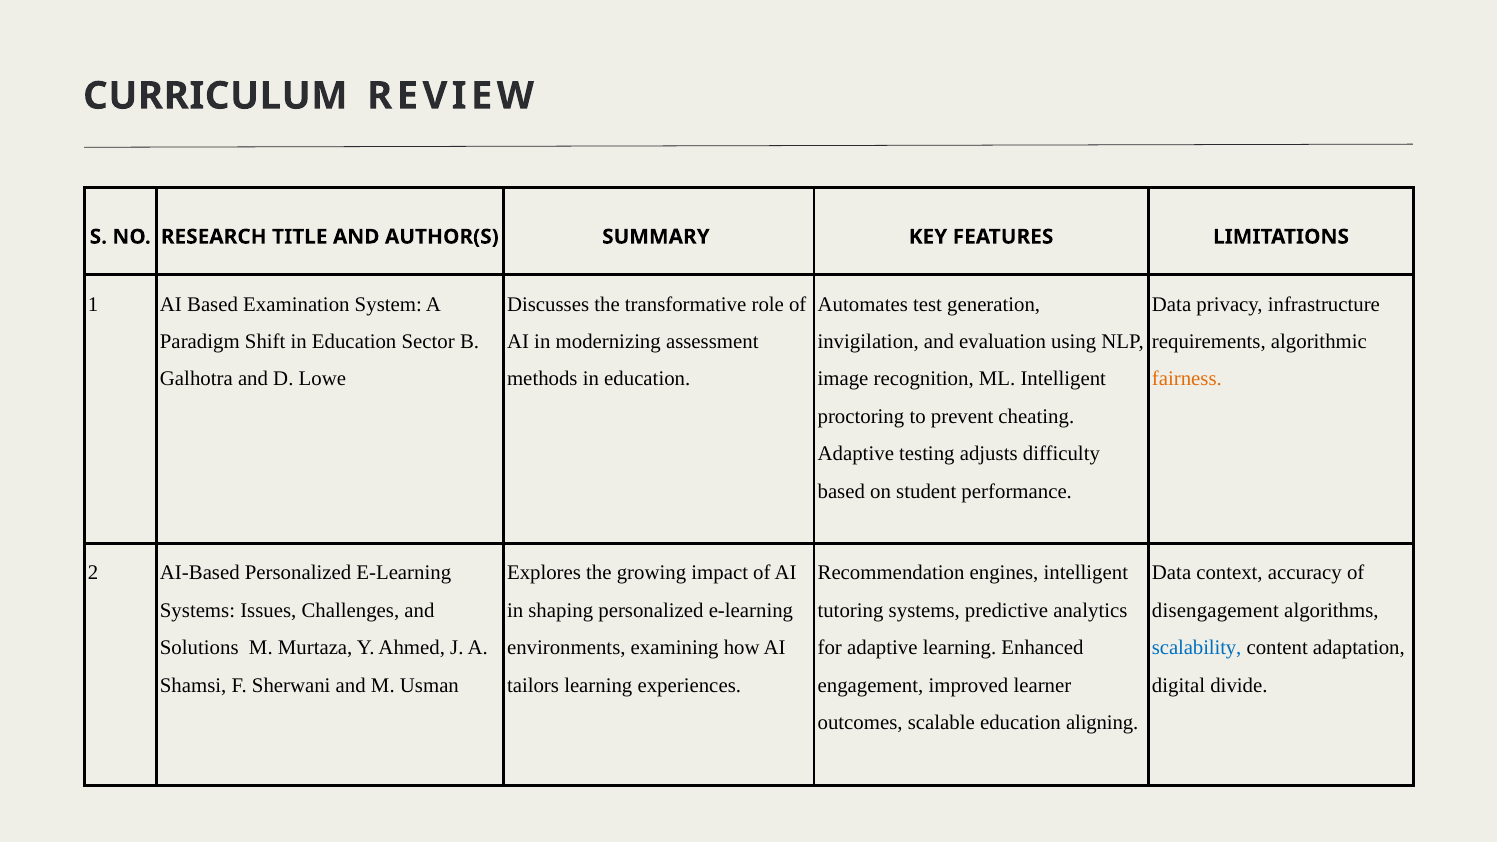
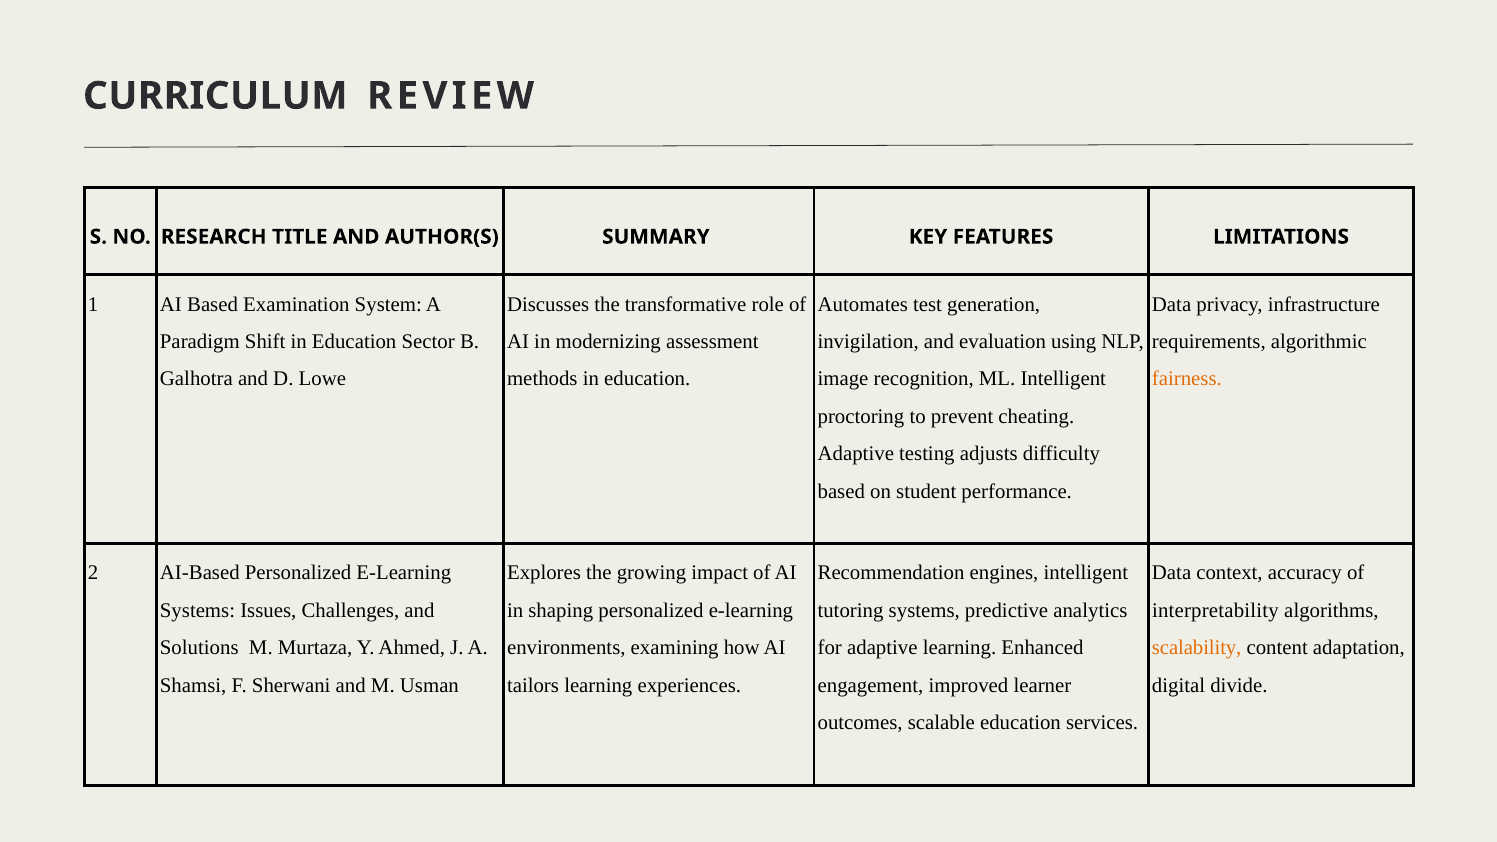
disengagement: disengagement -> interpretability
scalability colour: blue -> orange
aligning: aligning -> services
